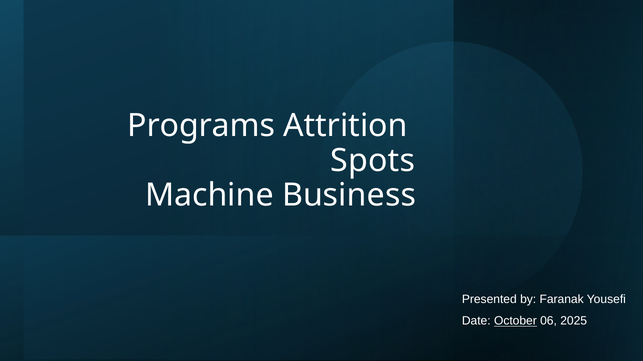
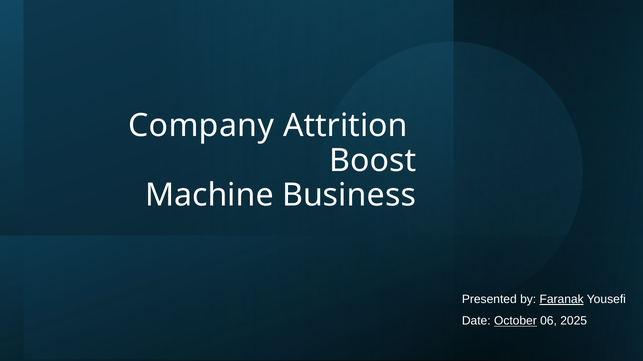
Programs: Programs -> Company
Spots: Spots -> Boost
Faranak underline: none -> present
